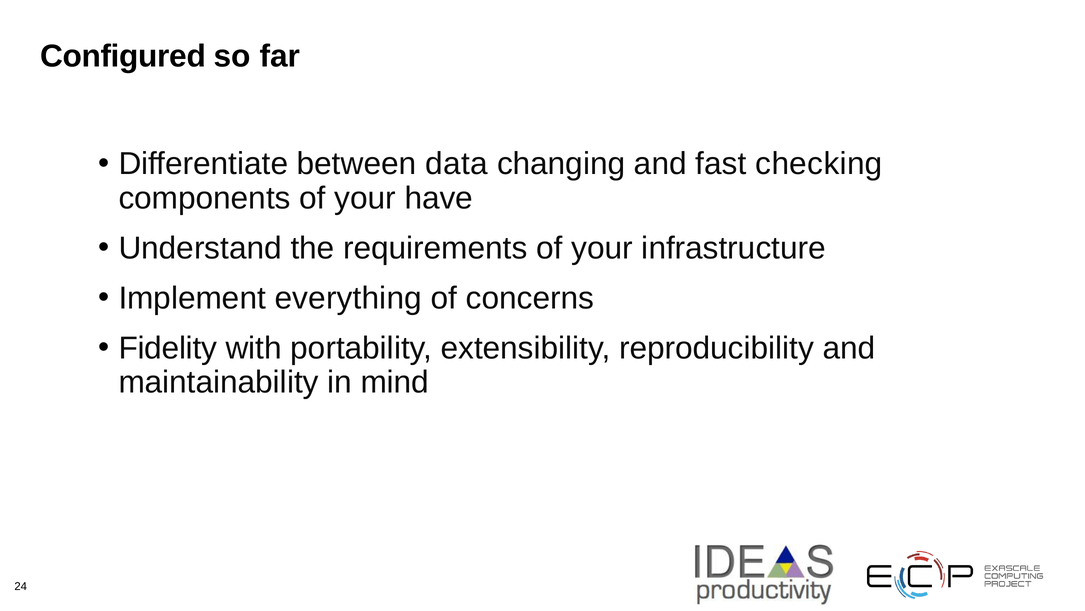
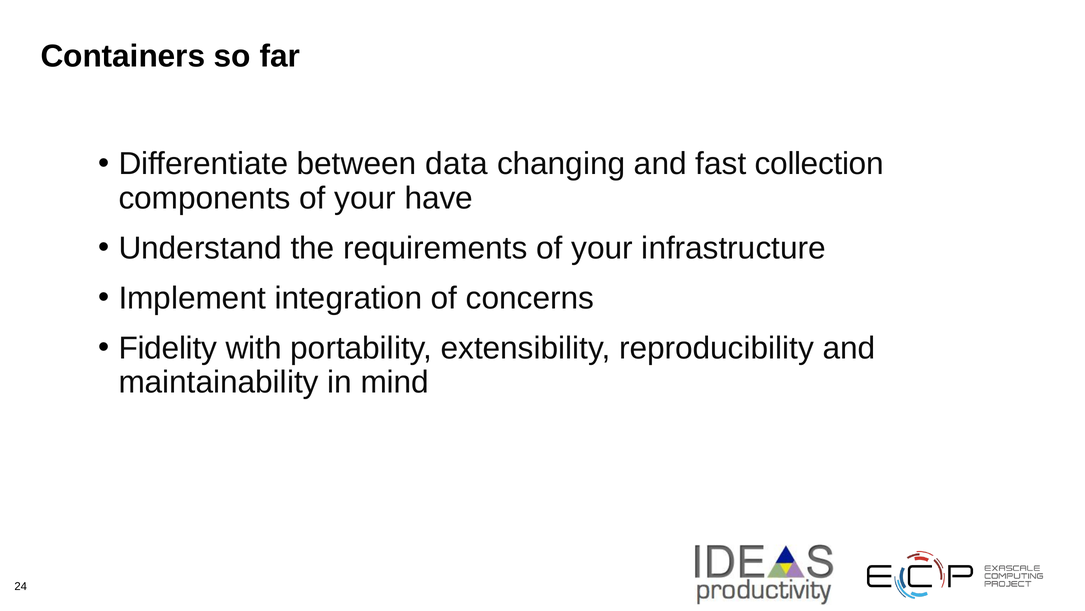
Configured: Configured -> Containers
checking: checking -> collection
everything: everything -> integration
